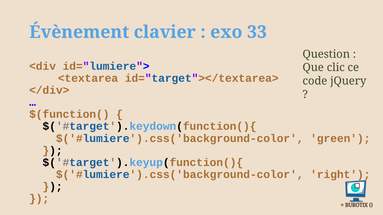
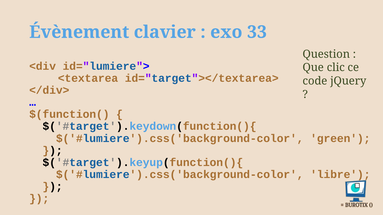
right: right -> libre
